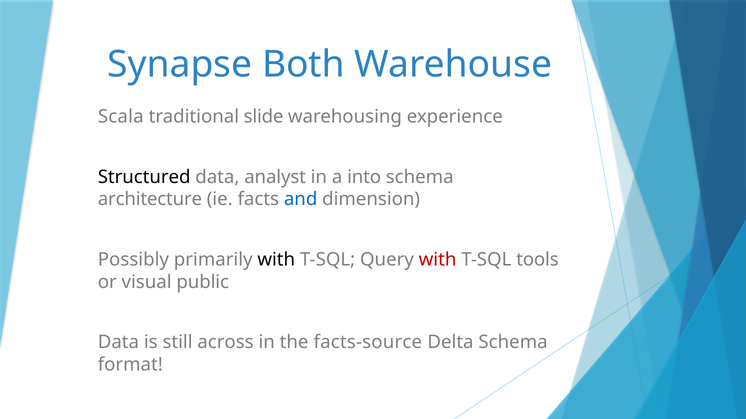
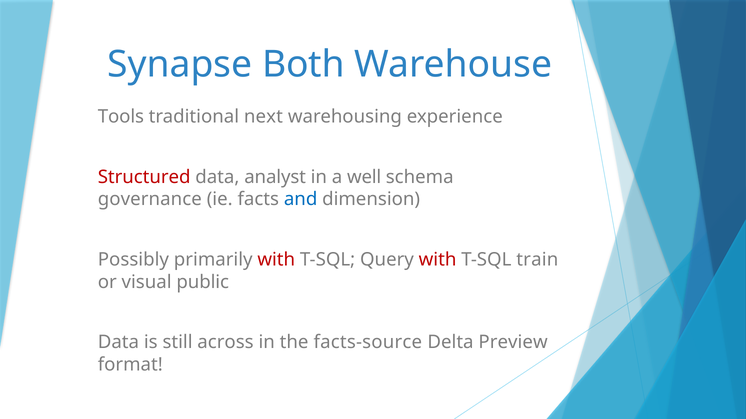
Scala: Scala -> Tools
slide: slide -> next
Structured colour: black -> red
into: into -> well
architecture: architecture -> governance
with at (276, 260) colour: black -> red
tools: tools -> train
Delta Schema: Schema -> Preview
